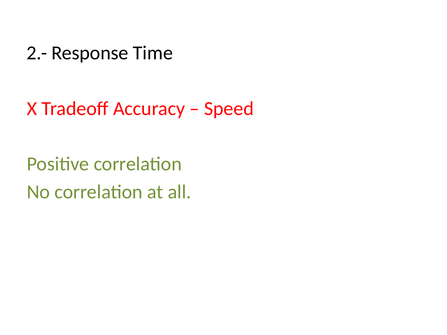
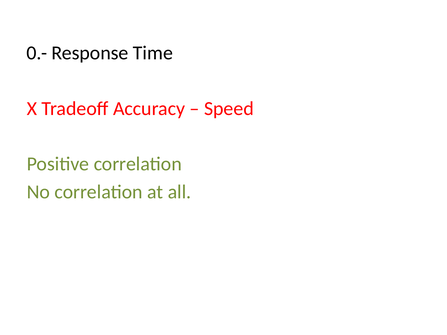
2.-: 2.- -> 0.-
